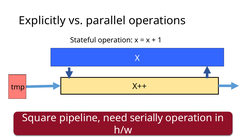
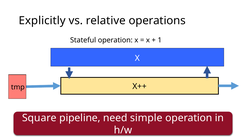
parallel: parallel -> relative
serially: serially -> simple
